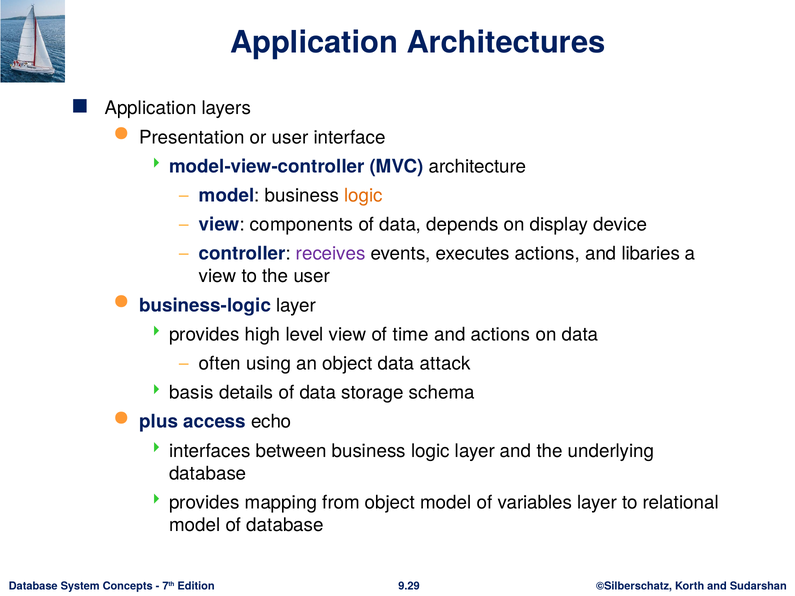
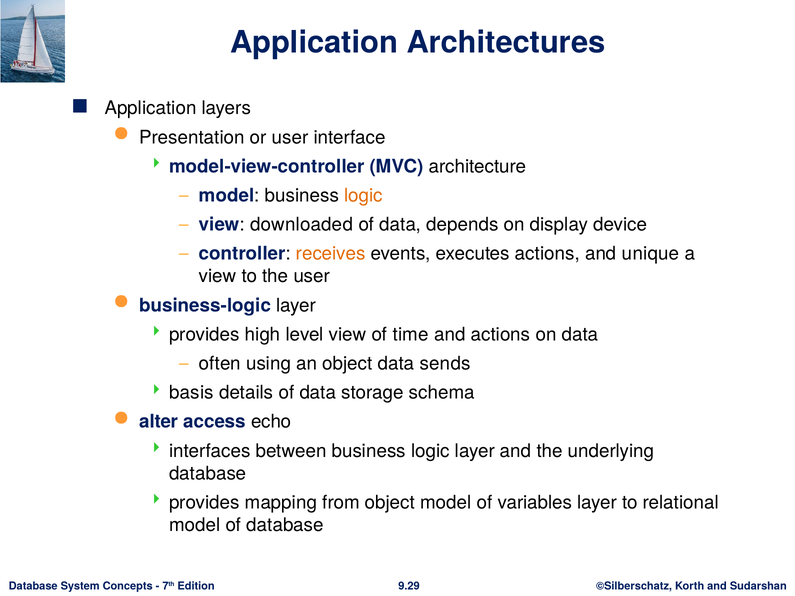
components: components -> downloaded
receives colour: purple -> orange
libaries: libaries -> unique
attack: attack -> sends
plus: plus -> alter
